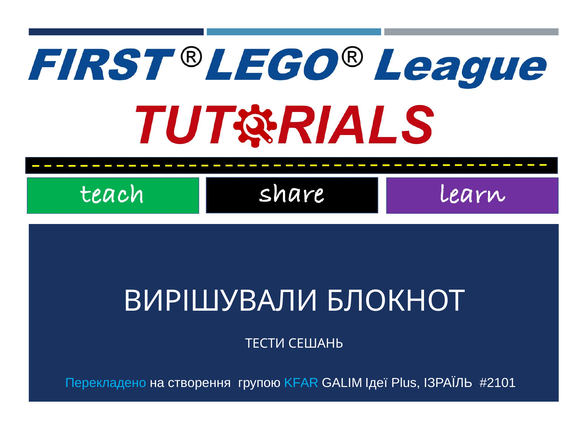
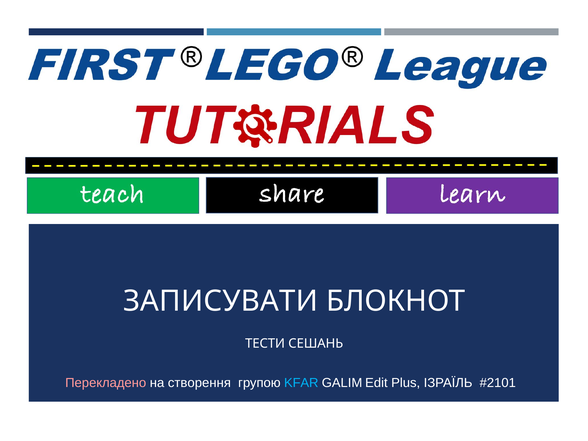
ВИРІШУВАЛИ: ВИРІШУВАЛИ -> ЗАПИСУВАТИ
Перекладено colour: light blue -> pink
Ідеї: Ідеї -> Edit
